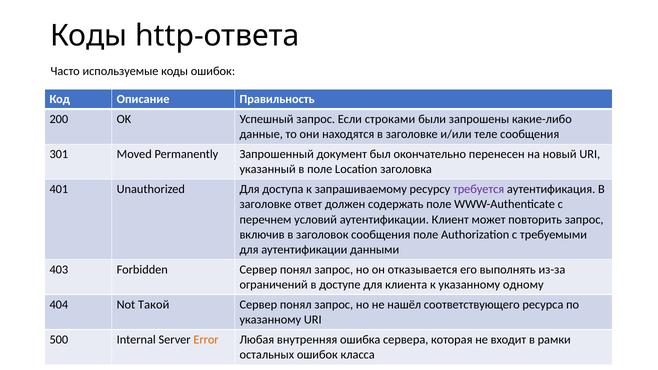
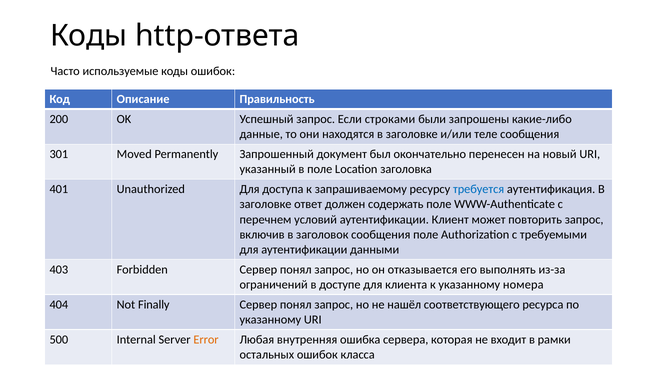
требуется colour: purple -> blue
одному: одному -> номера
Такой: Такой -> Finally
